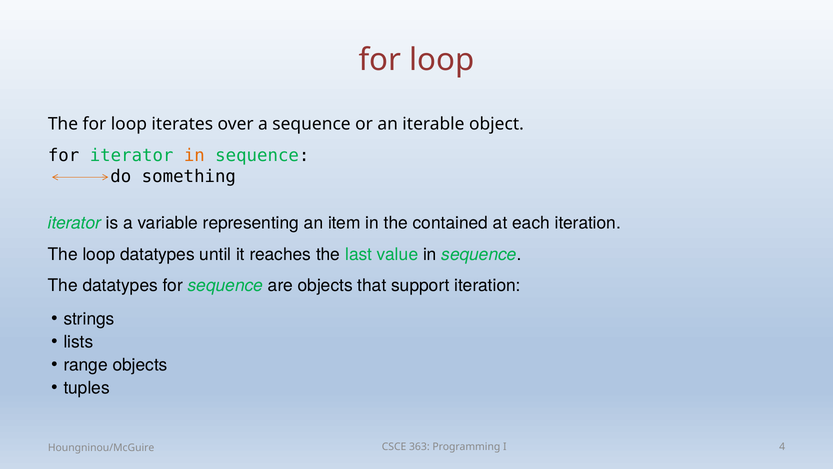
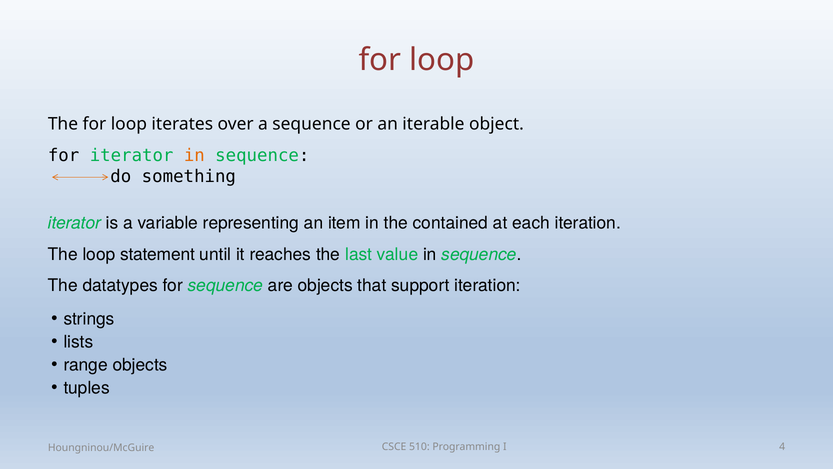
loop datatypes: datatypes -> statement
363: 363 -> 510
